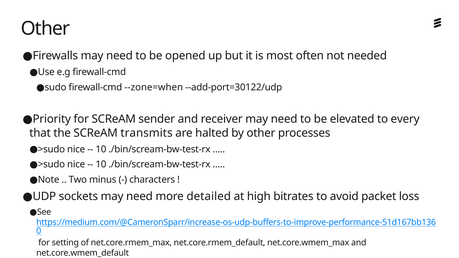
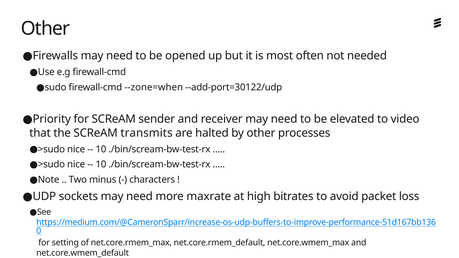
every: every -> video
detailed: detailed -> maxrate
